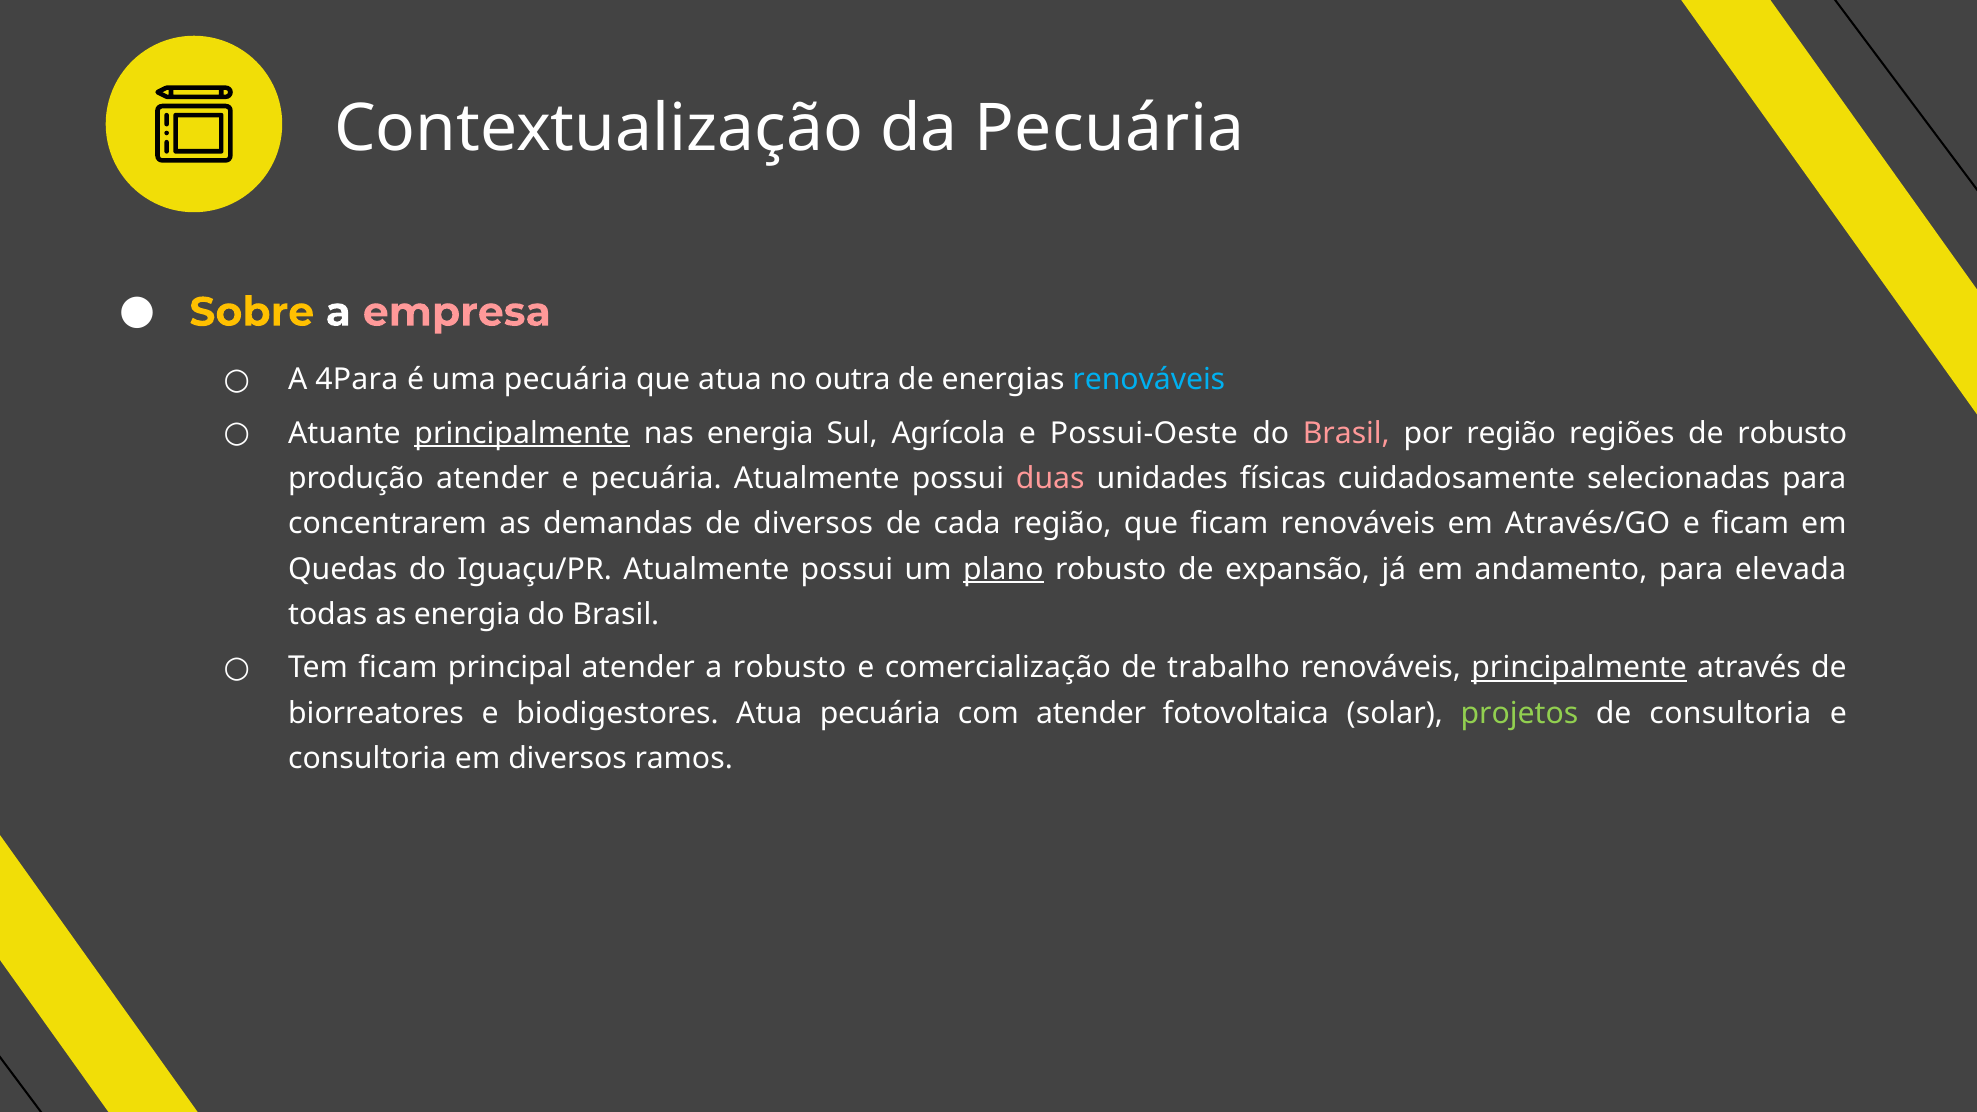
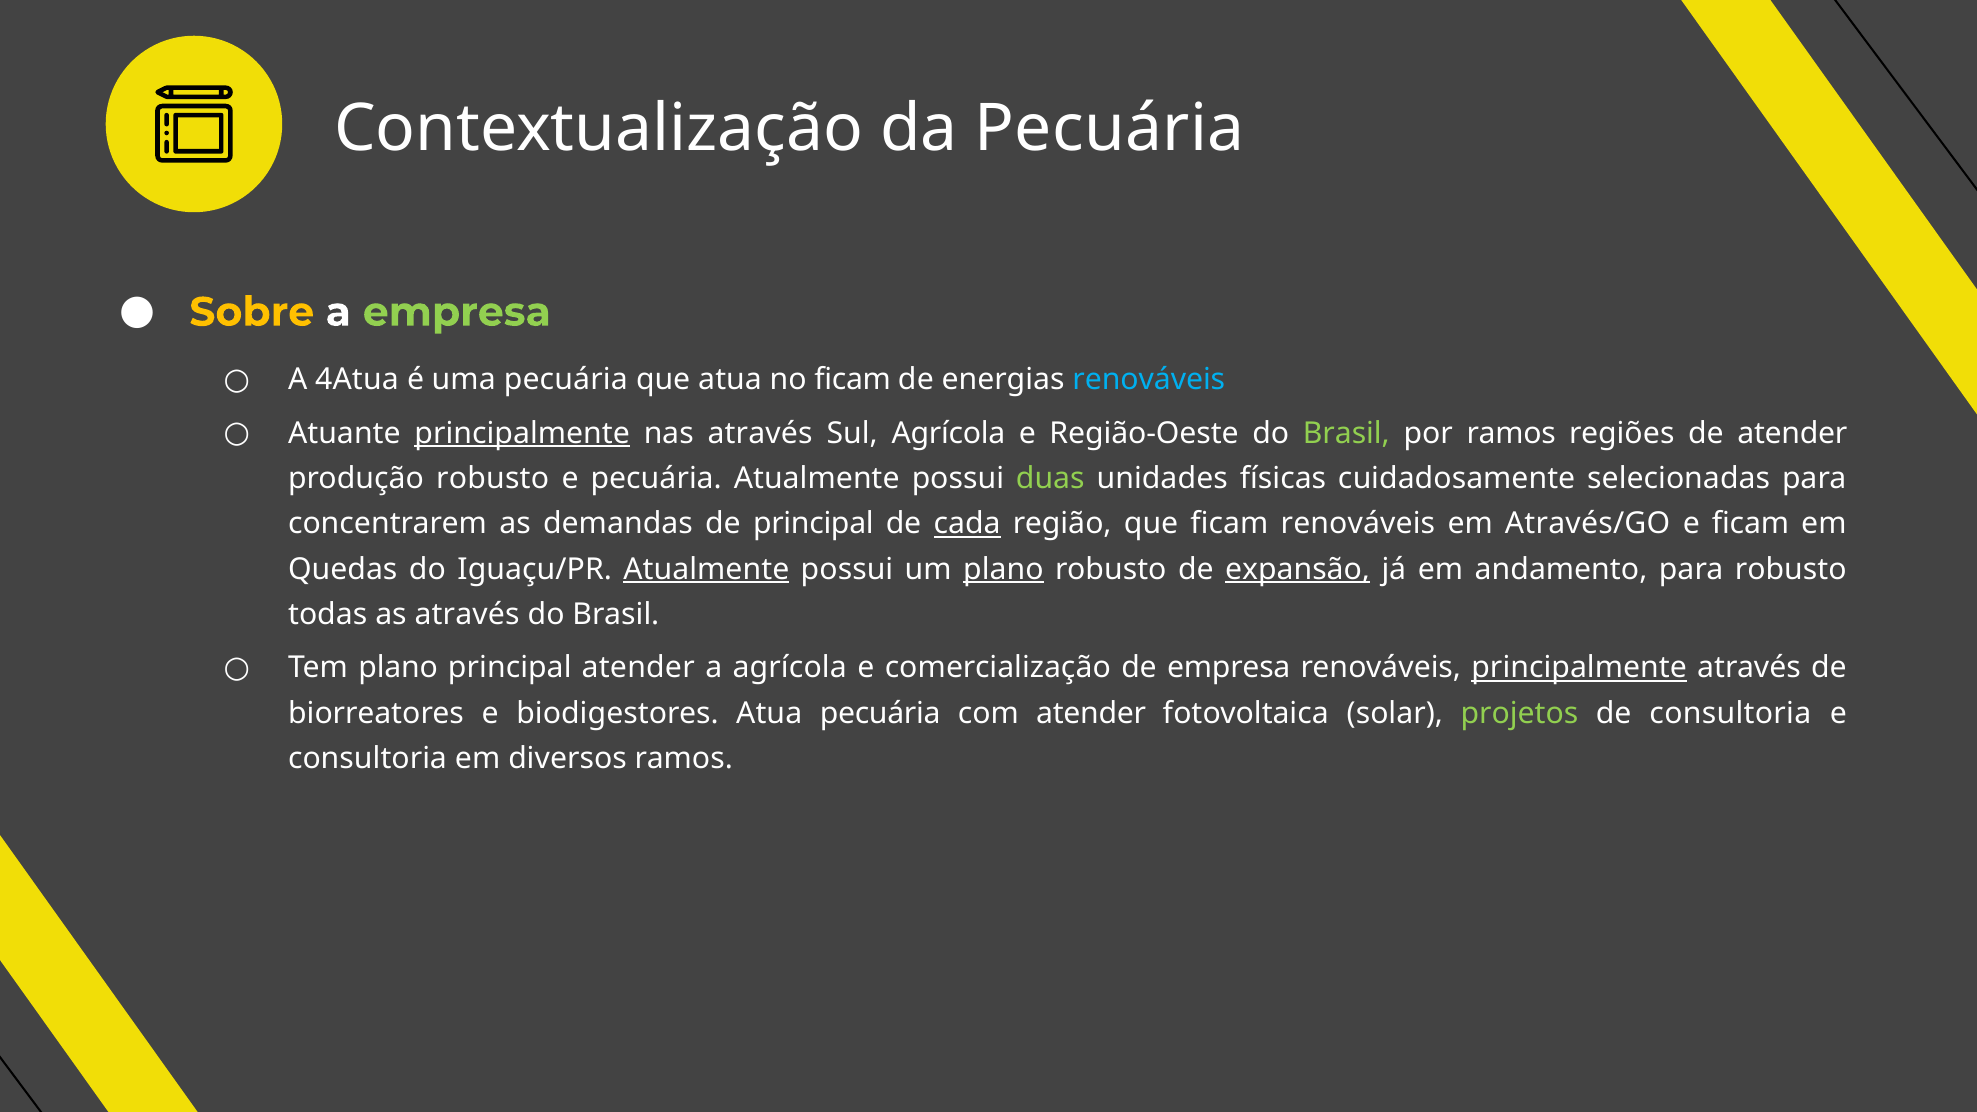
empresa at (457, 312) colour: pink -> light green
4Para: 4Para -> 4Atua
no outra: outra -> ficam
nas energia: energia -> através
Possui-Oeste: Possui-Oeste -> Região-Oeste
Brasil at (1346, 433) colour: pink -> light green
por região: região -> ramos
de robusto: robusto -> atender
produção atender: atender -> robusto
duas colour: pink -> light green
de diversos: diversos -> principal
cada underline: none -> present
Atualmente at (706, 569) underline: none -> present
expansão underline: none -> present
para elevada: elevada -> robusto
as energia: energia -> através
Tem ficam: ficam -> plano
a robusto: robusto -> agrícola
de trabalho: trabalho -> empresa
